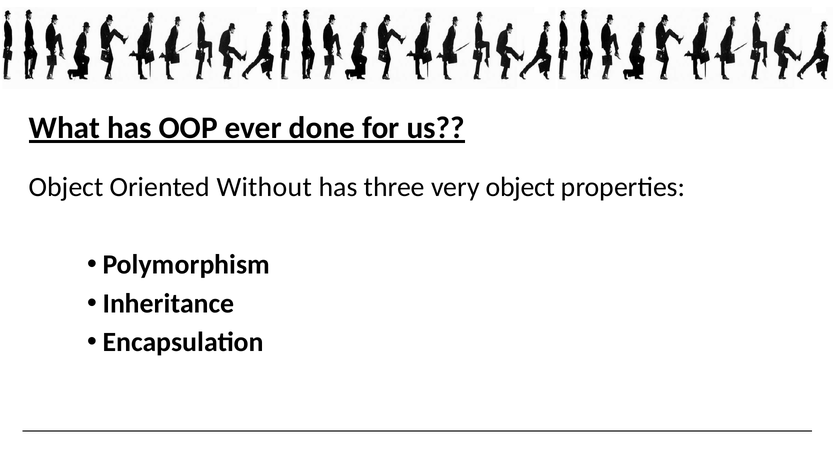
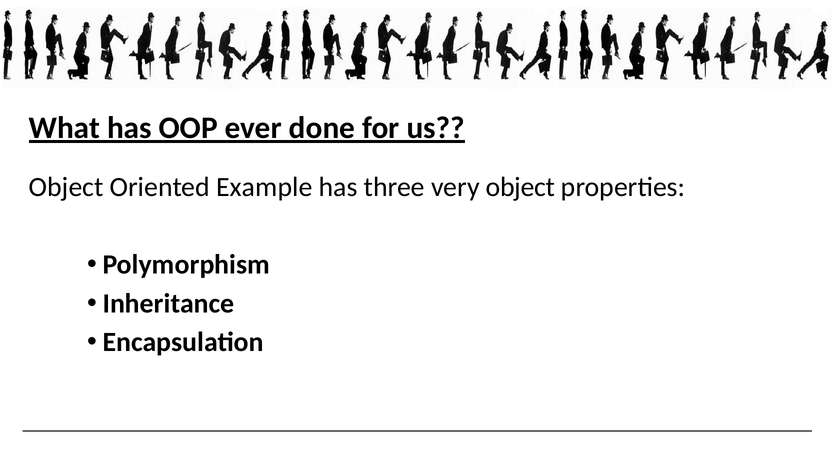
Without: Without -> Example
